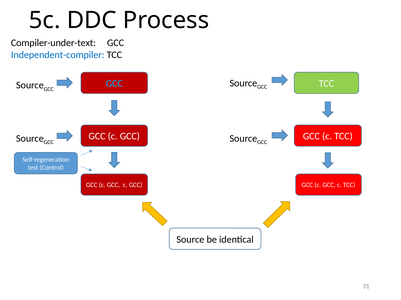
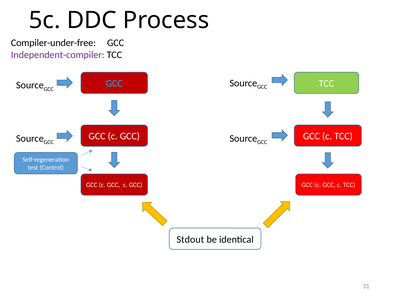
Compiler-under-text: Compiler-under-text -> Compiler-under-free
Independent-compiler colour: blue -> purple
Source at (190, 240): Source -> Stdout
